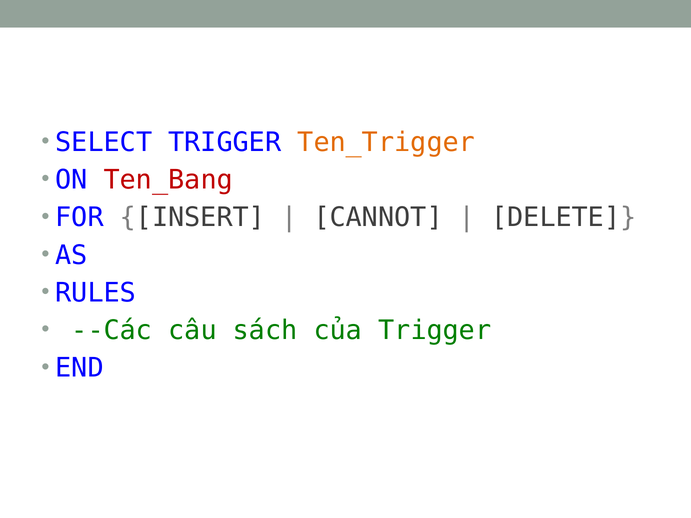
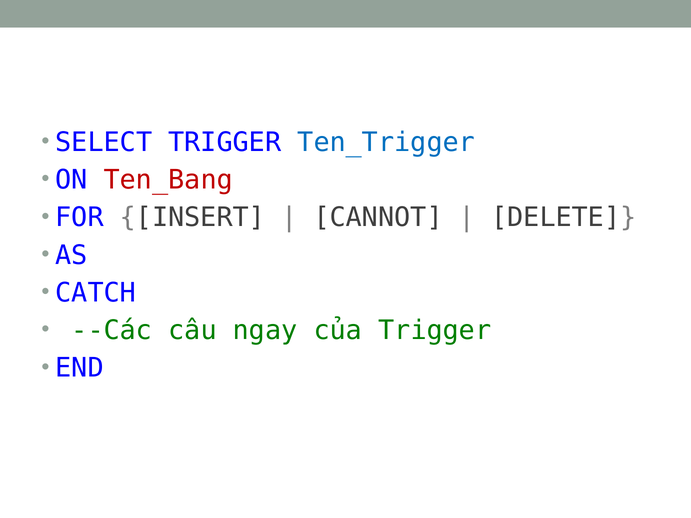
Ten_Trigger colour: orange -> blue
RULES: RULES -> CATCH
sách: sách -> ngay
